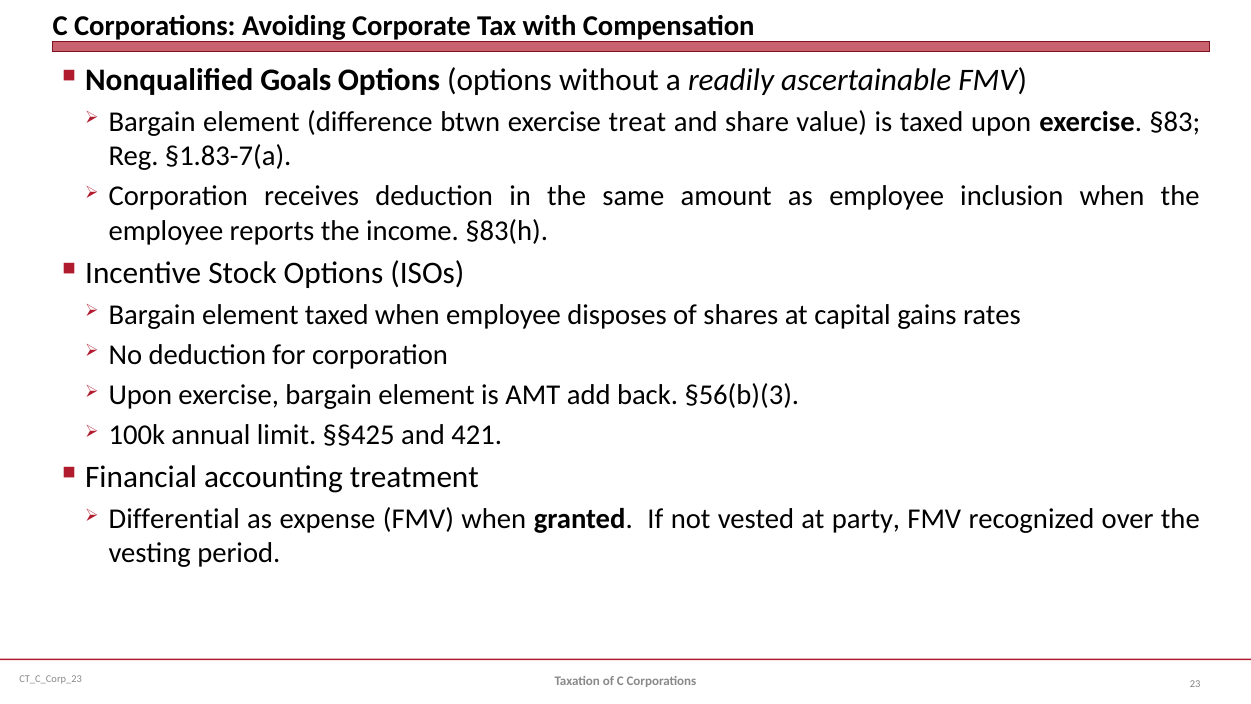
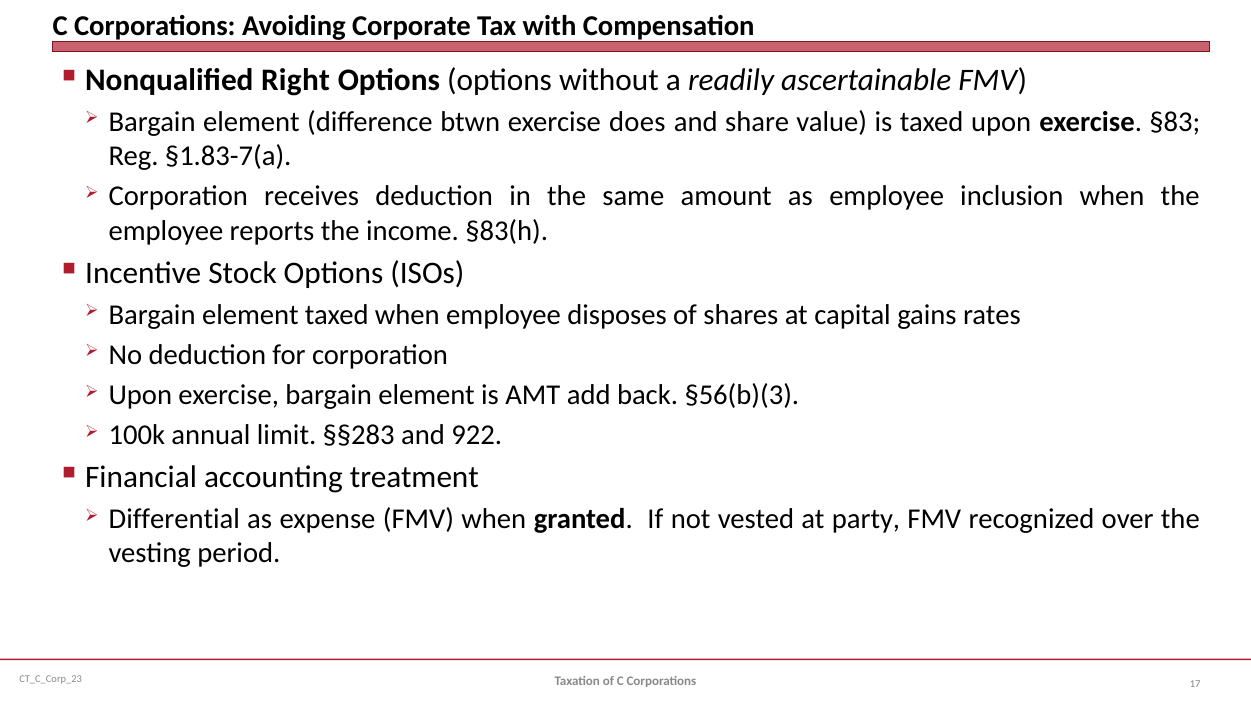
Goals: Goals -> Right
treat: treat -> does
§§425: §§425 -> §§283
421: 421 -> 922
23: 23 -> 17
